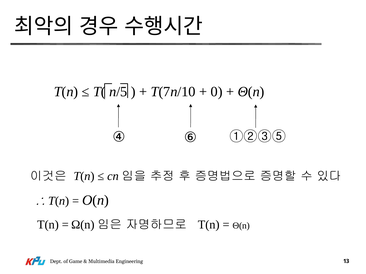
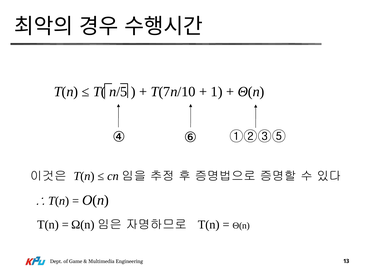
0: 0 -> 1
